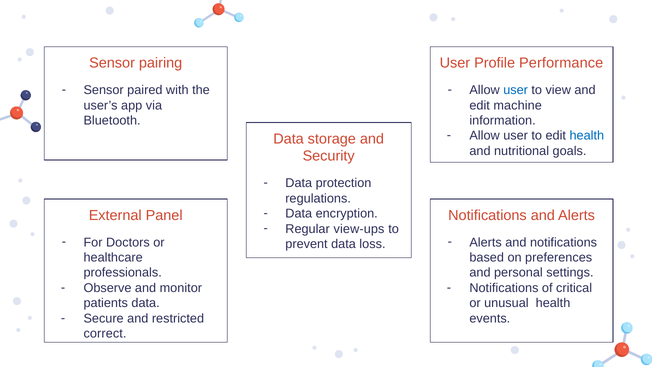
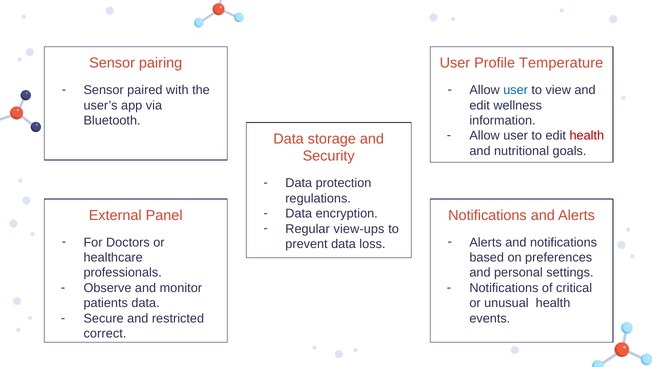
Performance: Performance -> Temperature
machine: machine -> wellness
health at (587, 136) colour: blue -> red
